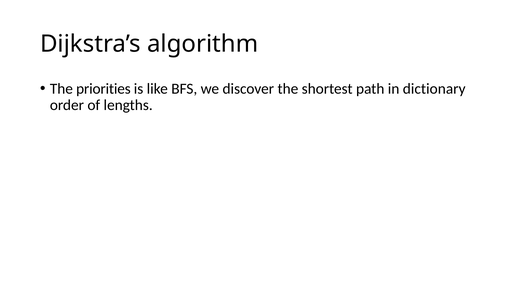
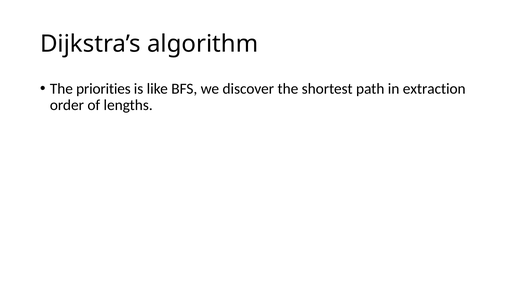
dictionary: dictionary -> extraction
